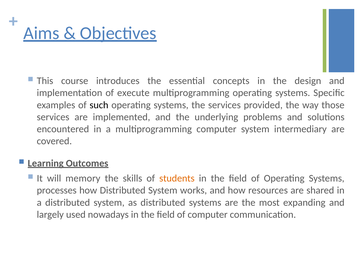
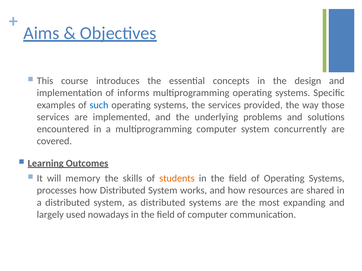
execute: execute -> informs
such colour: black -> blue
intermediary: intermediary -> concurrently
